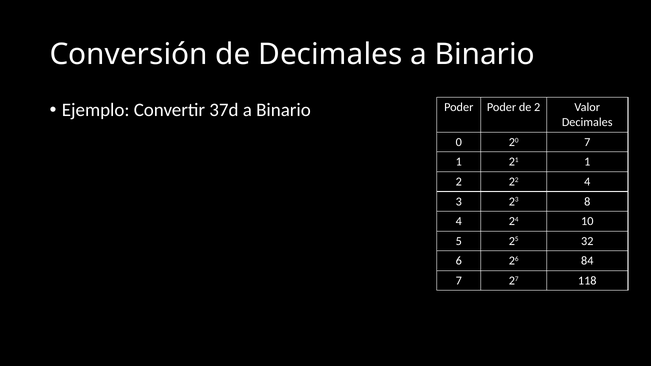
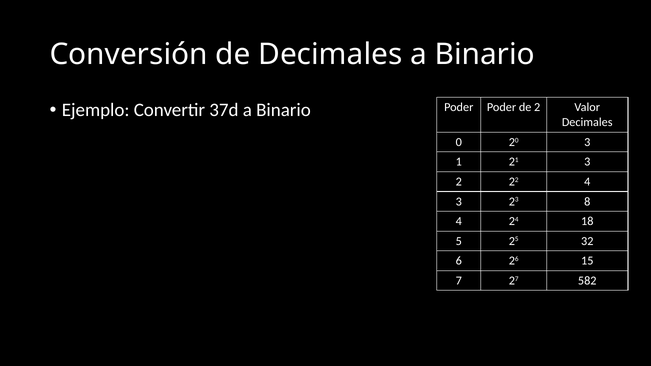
20 7: 7 -> 3
21 1: 1 -> 3
10: 10 -> 18
84: 84 -> 15
118: 118 -> 582
